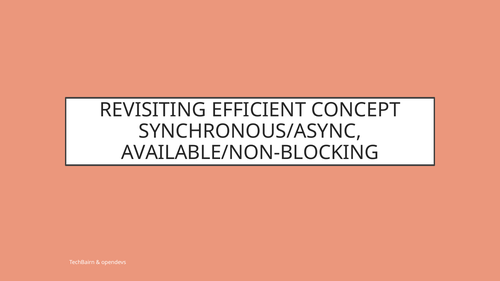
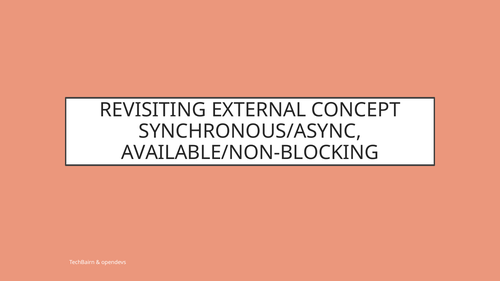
EFFICIENT: EFFICIENT -> EXTERNAL
